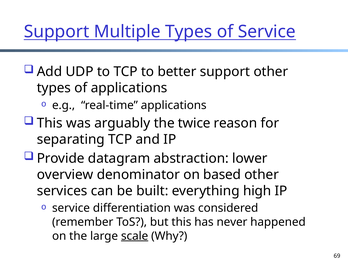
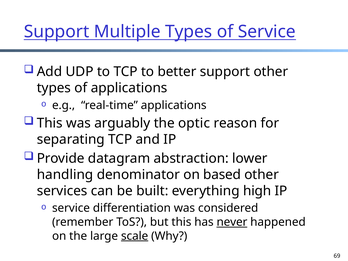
twice: twice -> optic
overview: overview -> handling
never underline: none -> present
